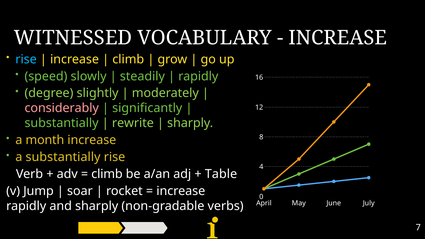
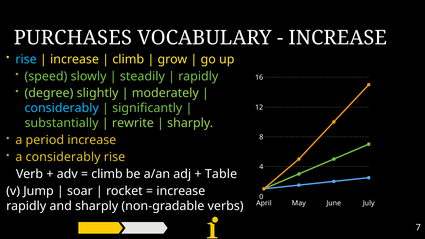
WITNESSED: WITNESSED -> PURCHASES
considerably at (62, 108) colour: pink -> light blue
month: month -> period
a substantially: substantially -> considerably
